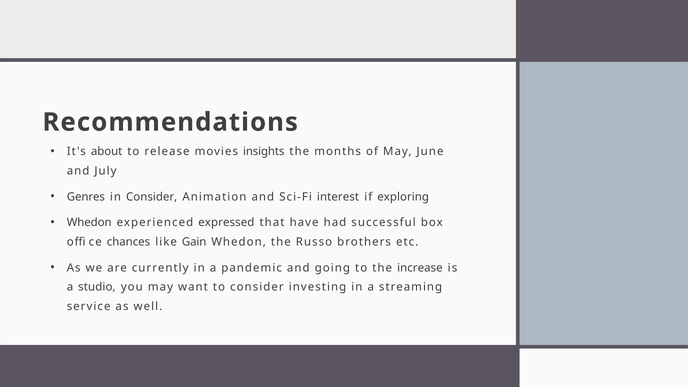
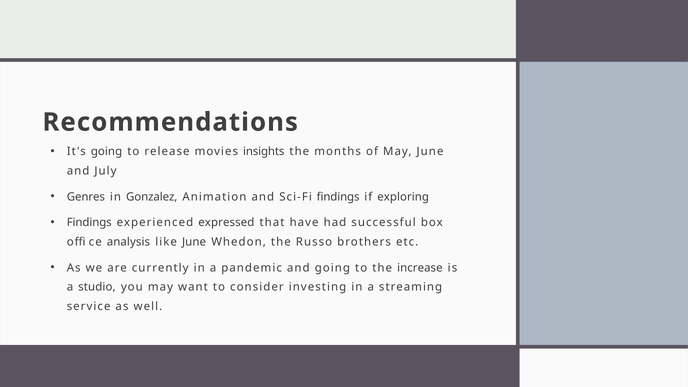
It's about: about -> going
in Consider: Consider -> Gonzalez
Sci-Fi interest: interest -> findings
Whedon at (89, 223): Whedon -> Findings
chances: chances -> analysis
like Gain: Gain -> June
